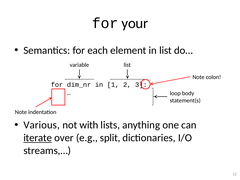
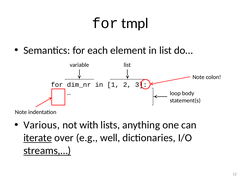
your: your -> tmpl
split: split -> well
streams,… underline: none -> present
